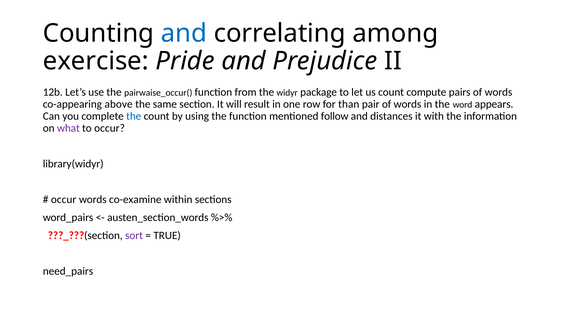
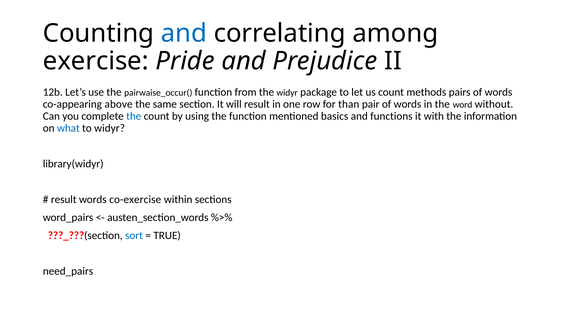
compute: compute -> methods
appears: appears -> without
follow: follow -> basics
distances: distances -> functions
what colour: purple -> blue
to occur: occur -> widyr
occur at (64, 200): occur -> result
co-examine: co-examine -> co-exercise
sort colour: purple -> blue
